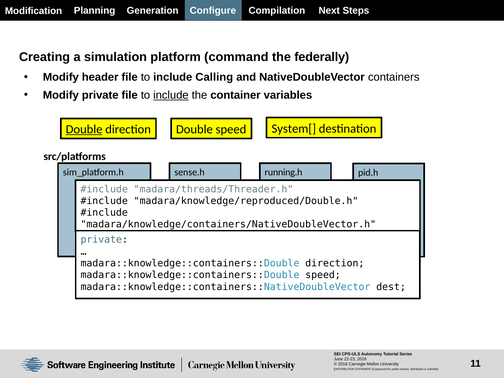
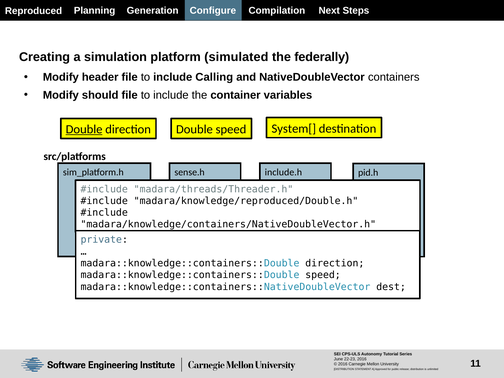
Modification: Modification -> Reproduced
command: command -> simulated
Modify private: private -> should
include at (171, 95) underline: present -> none
running.h: running.h -> include.h
